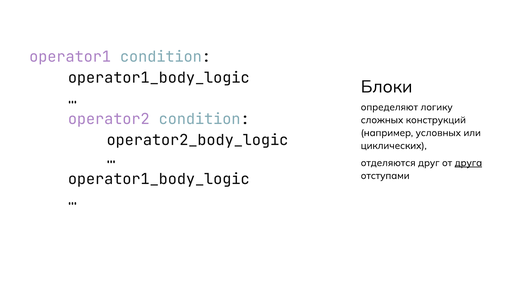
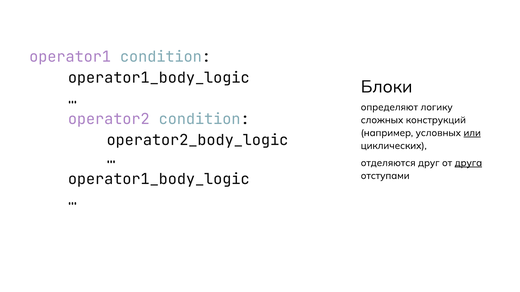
или underline: none -> present
